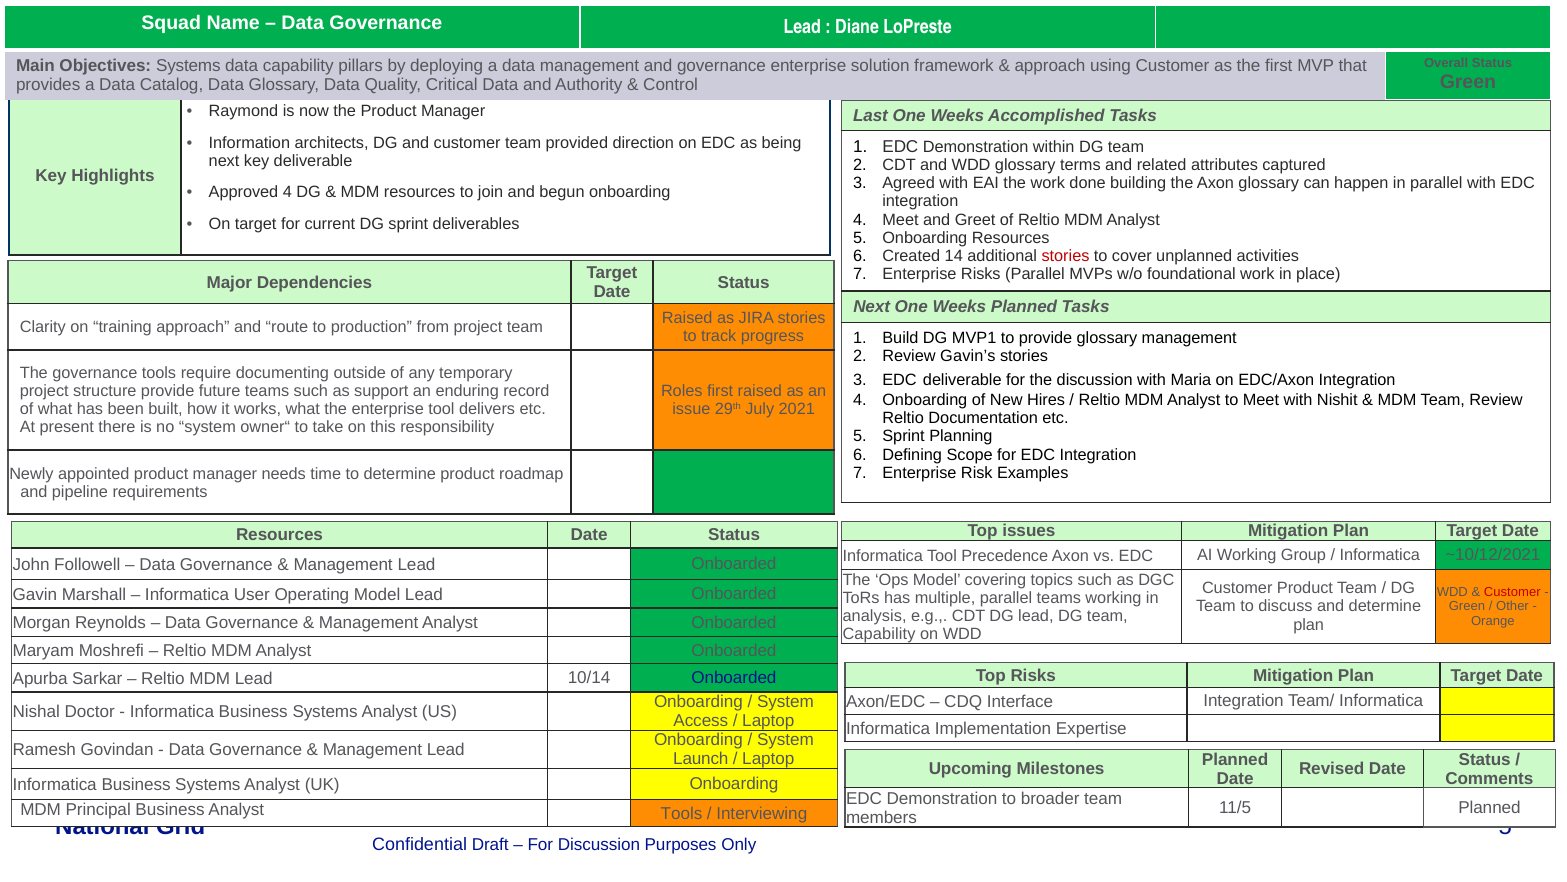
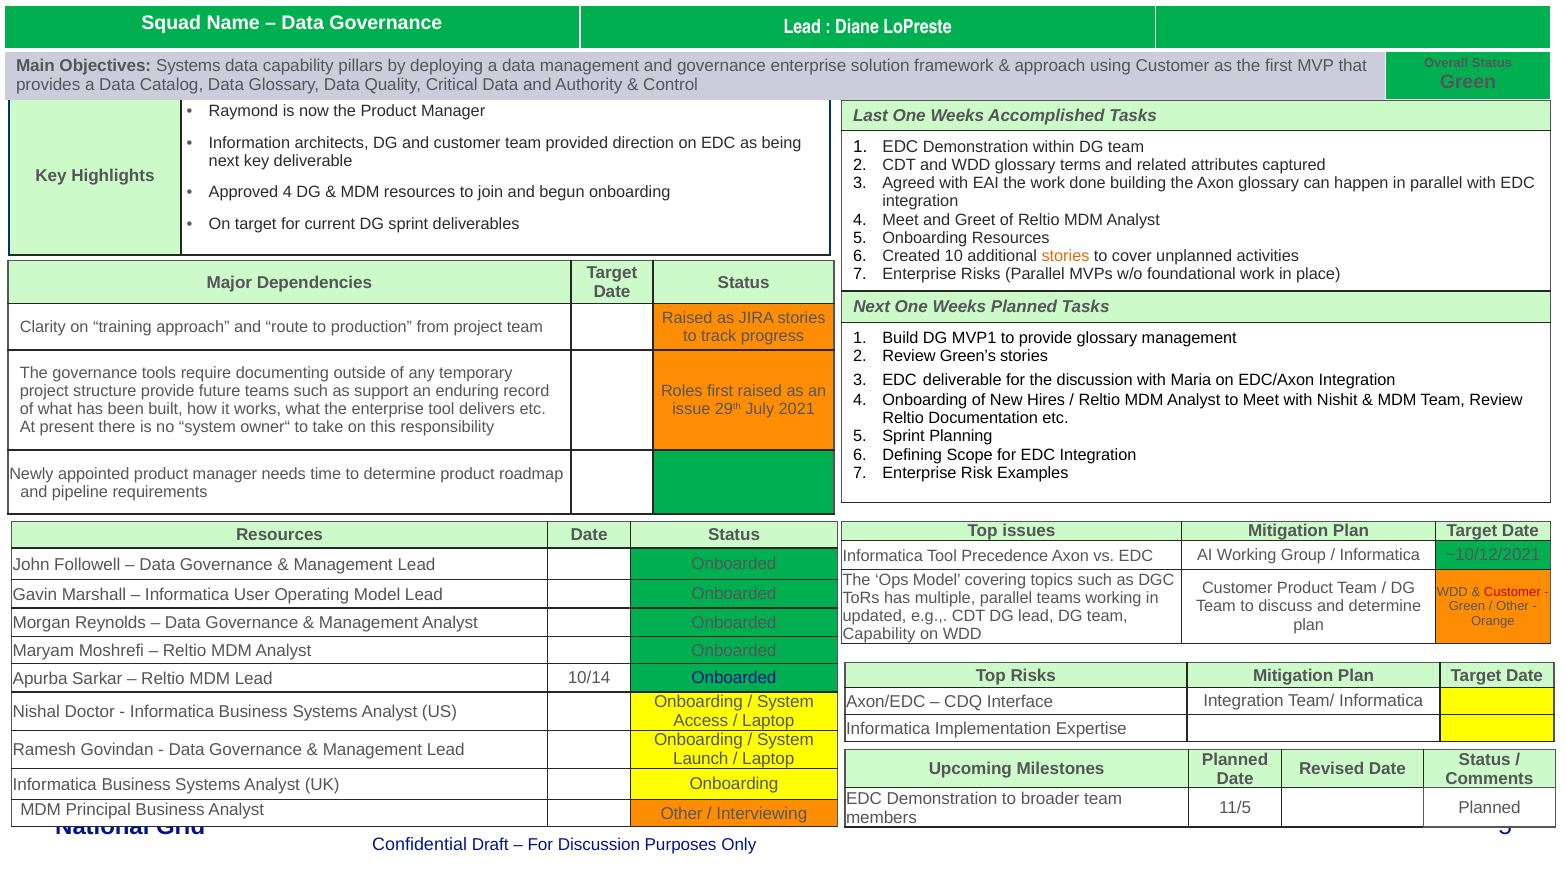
14: 14 -> 10
stories at (1066, 256) colour: red -> orange
Gavin’s: Gavin’s -> Green’s
analysis: analysis -> updated
Analyst Tools: Tools -> Other
